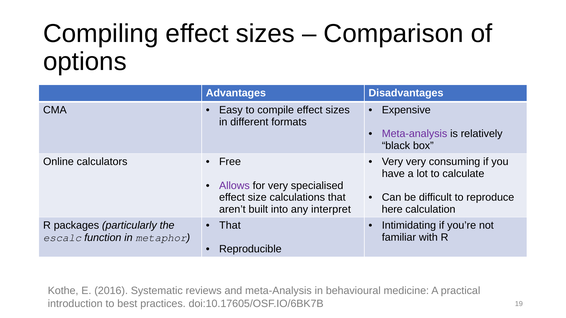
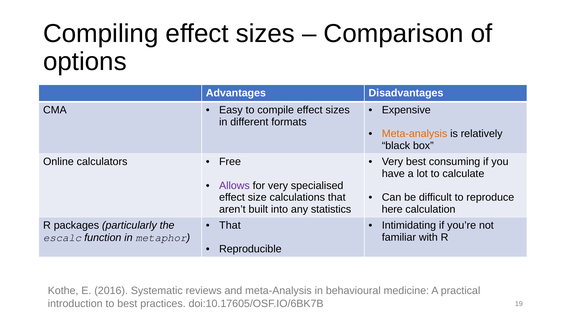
Meta-analysis at (415, 134) colour: purple -> orange
Very very: very -> best
interpret: interpret -> statistics
